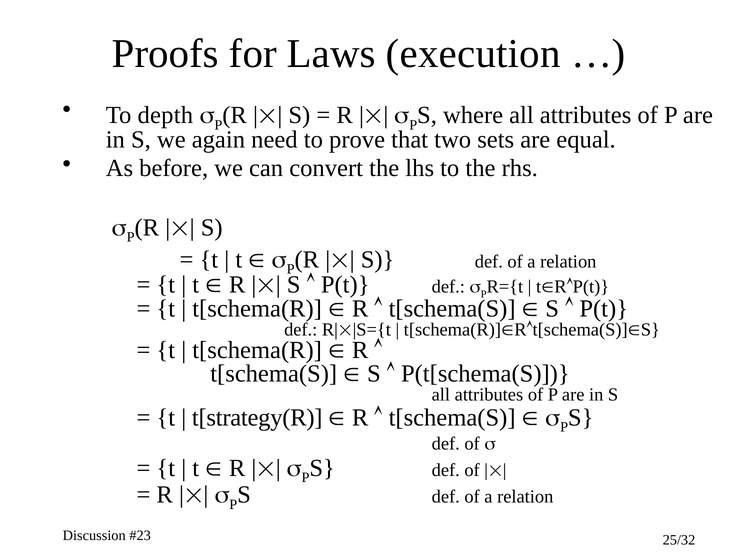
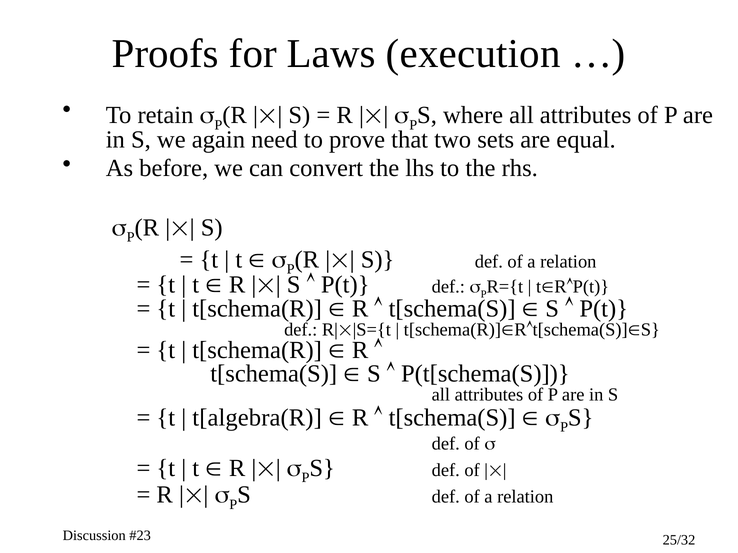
depth: depth -> retain
t[strategy(R: t[strategy(R -> t[algebra(R
